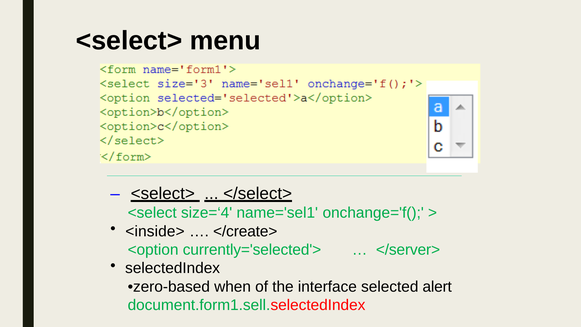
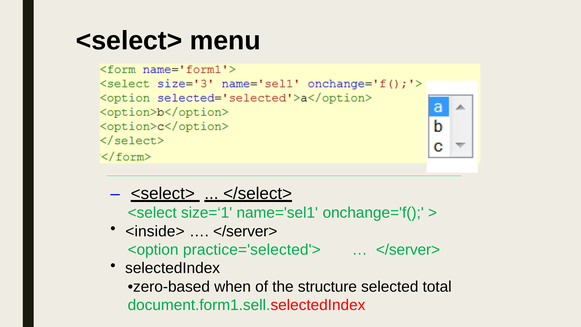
size=‘4: size=‘4 -> size=‘1
</create> at (245, 231): </create> -> </server>
currently='selected'>: currently='selected'> -> practice='selected'>
interface: interface -> structure
alert: alert -> total
